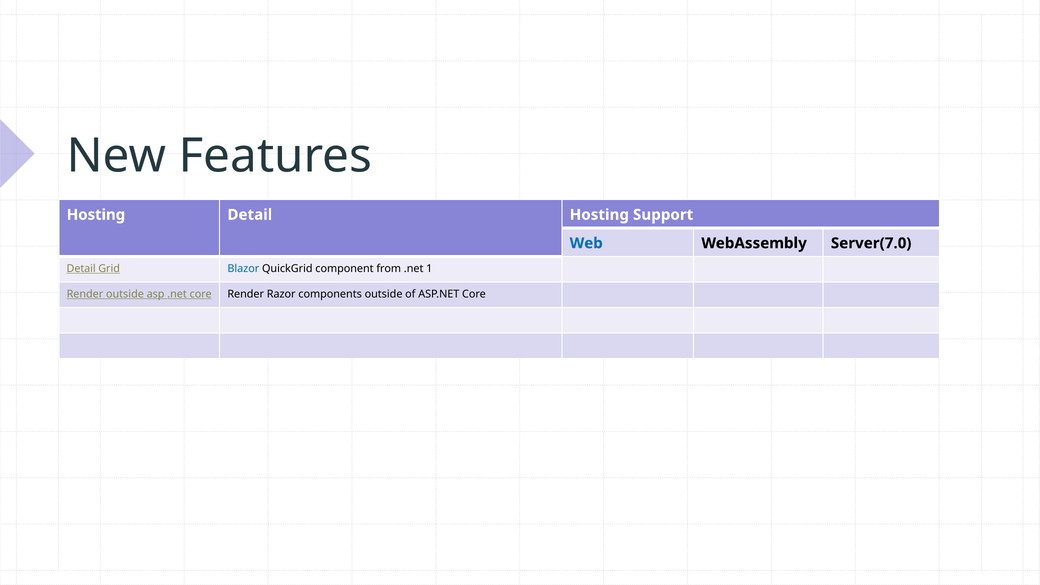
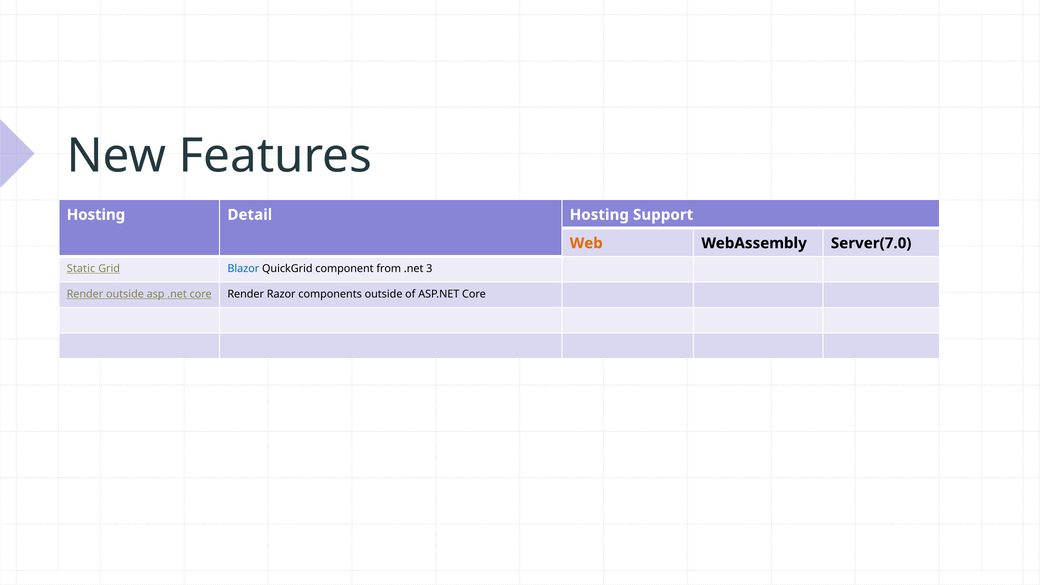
Web colour: blue -> orange
Detail at (81, 268): Detail -> Static
1: 1 -> 3
